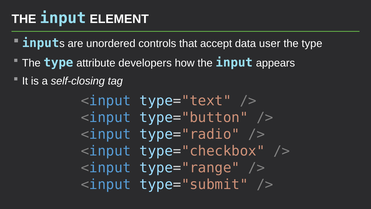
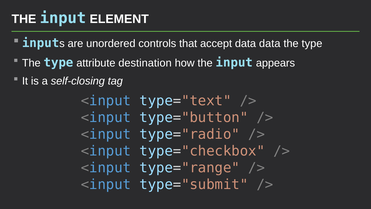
data user: user -> data
developers: developers -> destination
